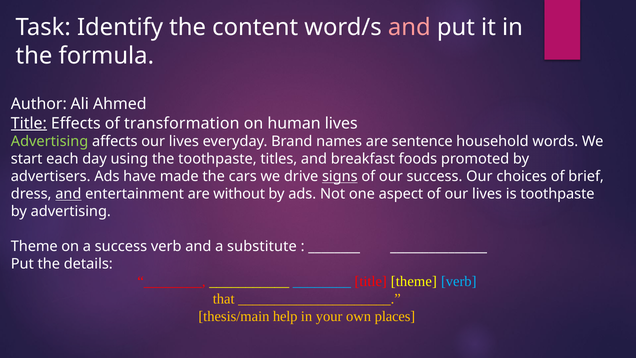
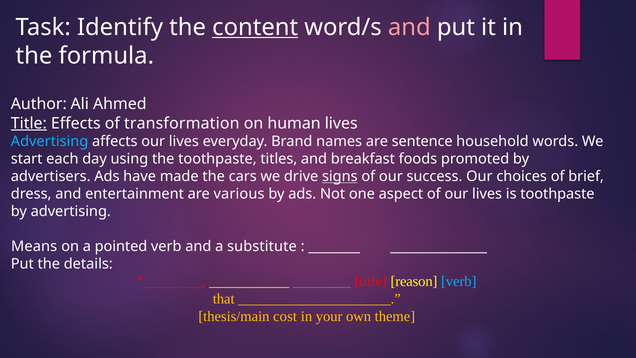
content underline: none -> present
Advertising at (50, 141) colour: light green -> light blue
and at (68, 194) underline: present -> none
without: without -> various
Theme at (34, 246): Theme -> Means
a success: success -> pointed
title theme: theme -> reason
help: help -> cost
places: places -> theme
